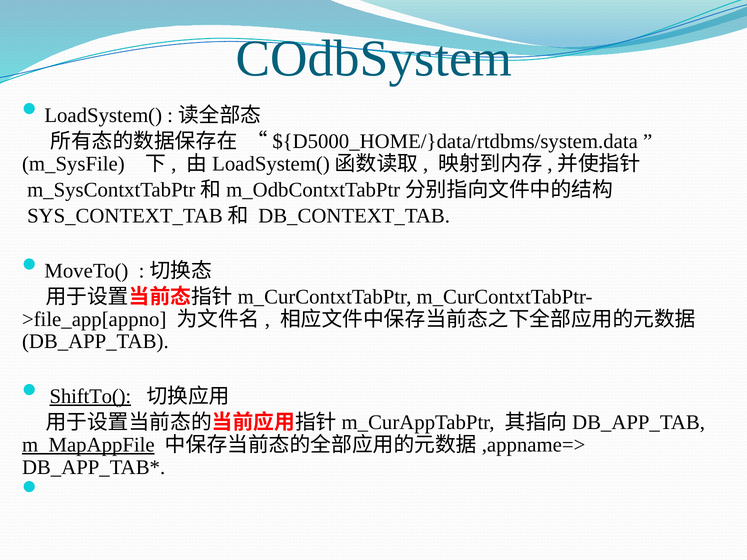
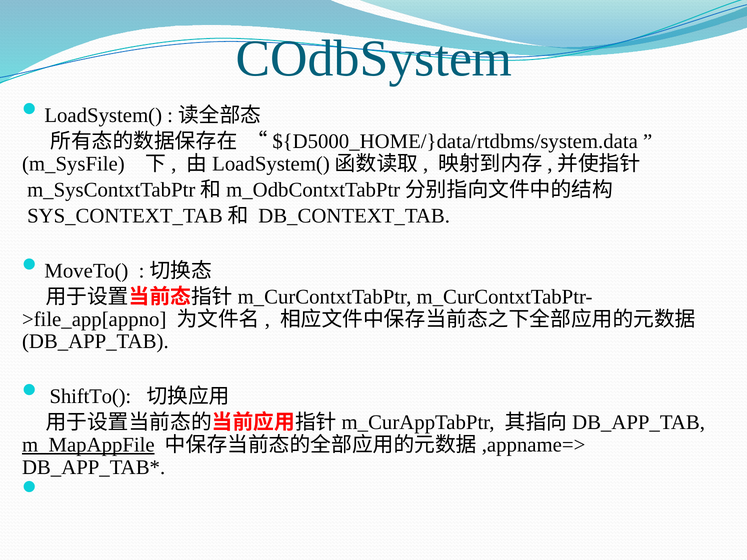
ShiftTo( underline: present -> none
